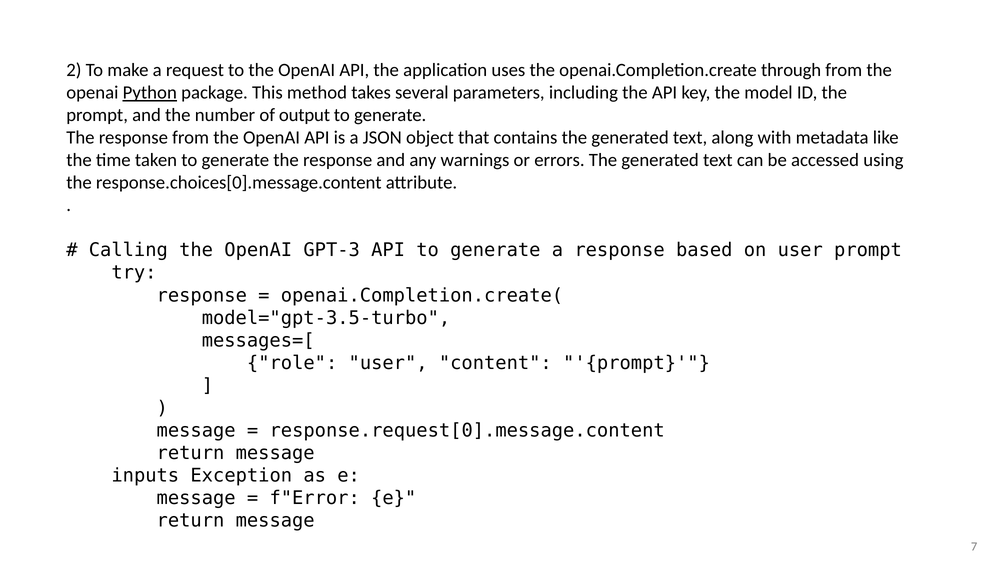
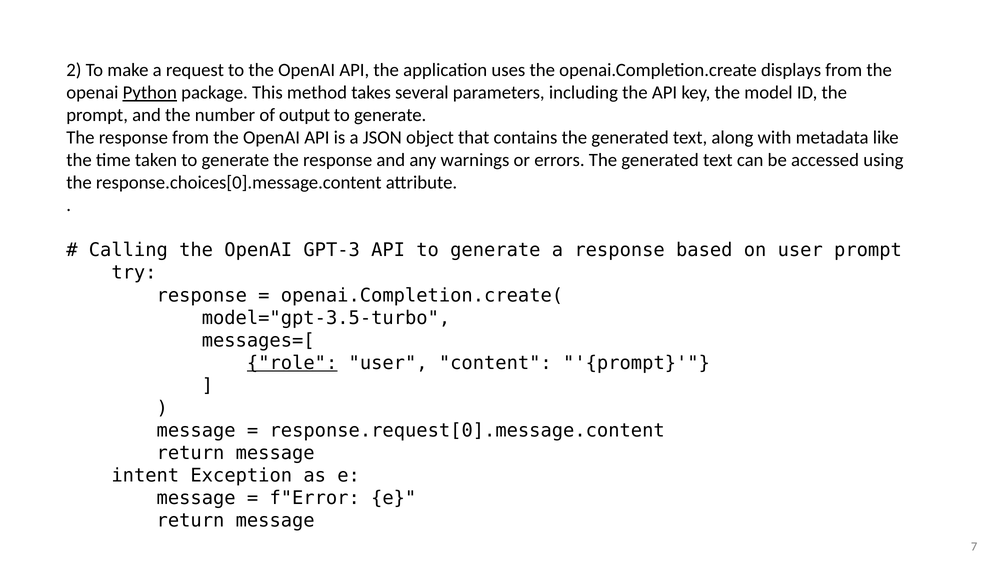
through: through -> displays
role underline: none -> present
inputs: inputs -> intent
